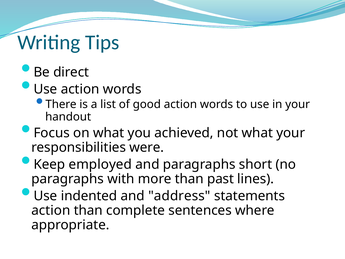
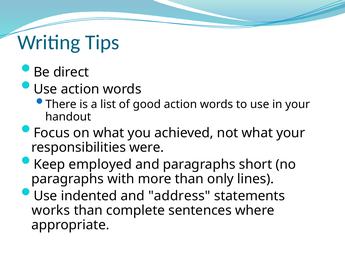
past: past -> only
action at (51, 210): action -> works
